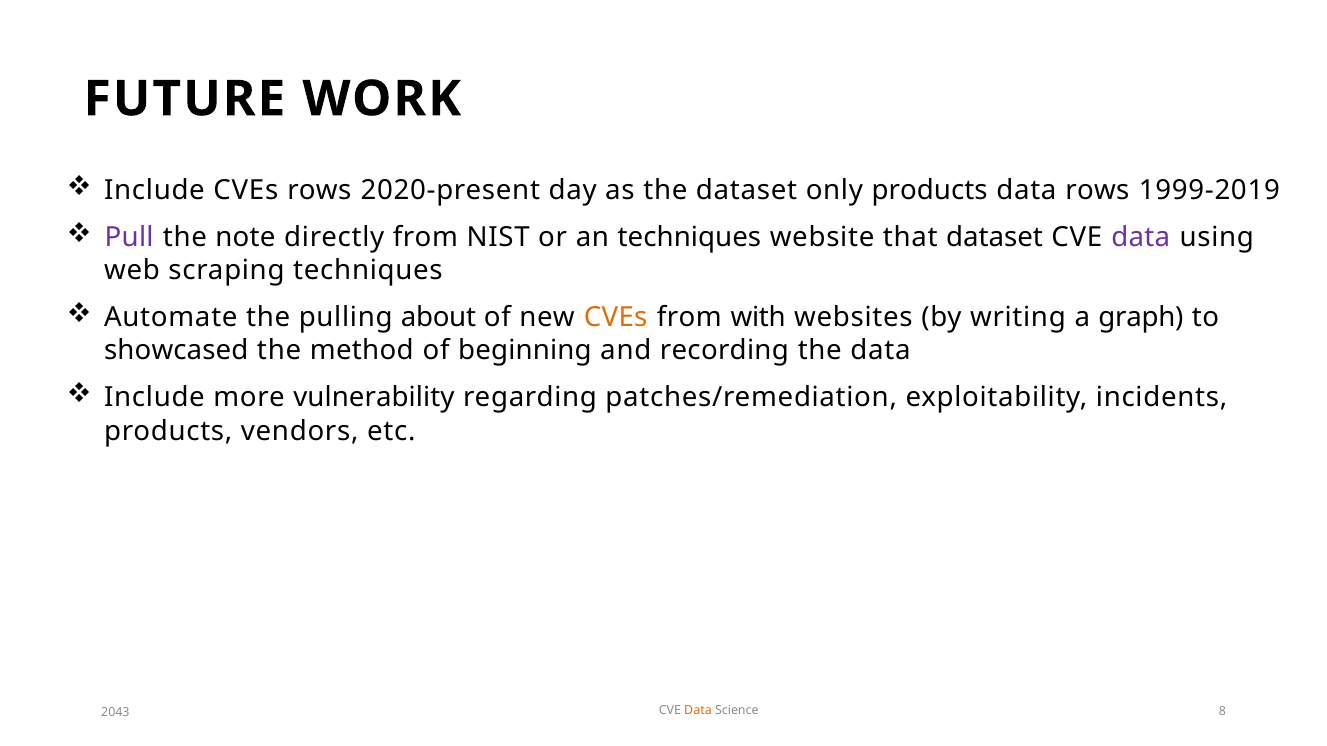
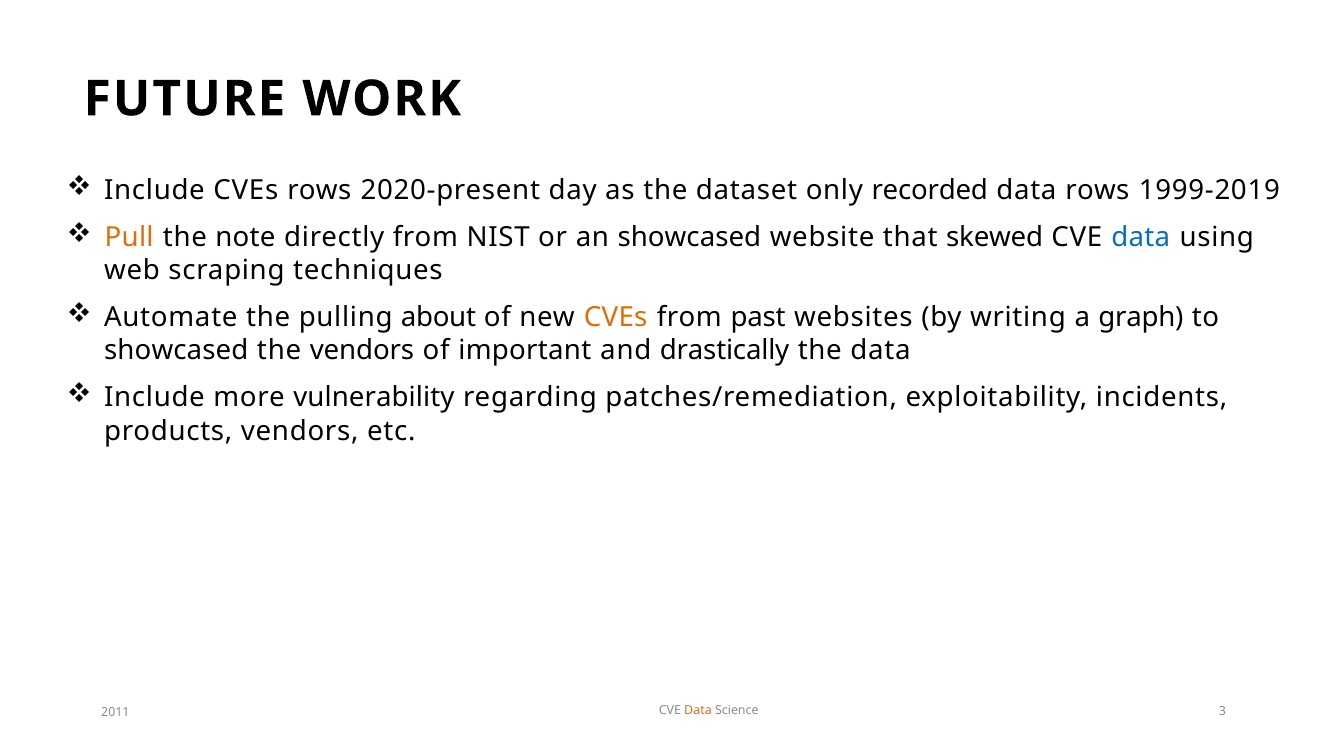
only products: products -> recorded
Pull colour: purple -> orange
an techniques: techniques -> showcased
that dataset: dataset -> skewed
data at (1141, 238) colour: purple -> blue
with: with -> past
the method: method -> vendors
beginning: beginning -> important
recording: recording -> drastically
2043: 2043 -> 2011
8: 8 -> 3
